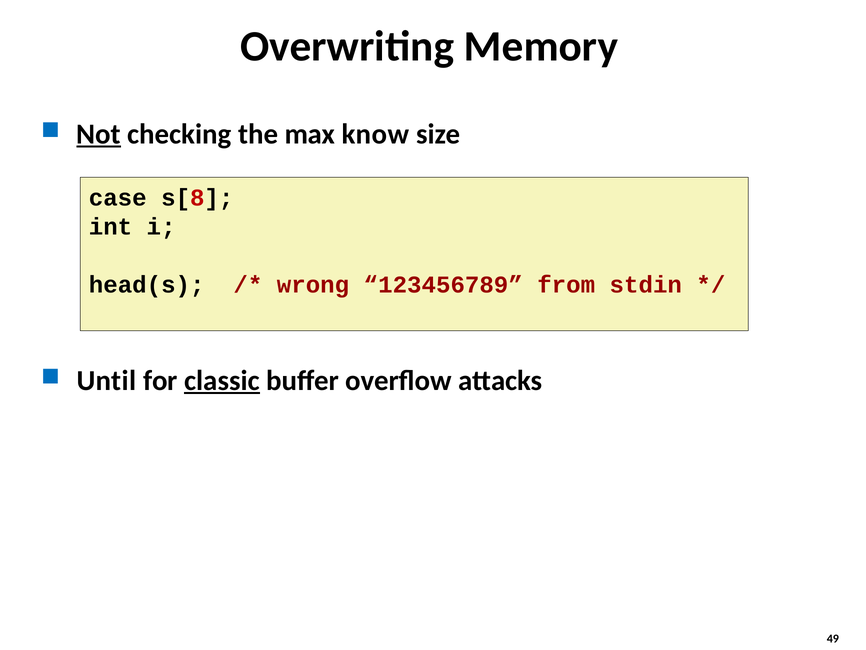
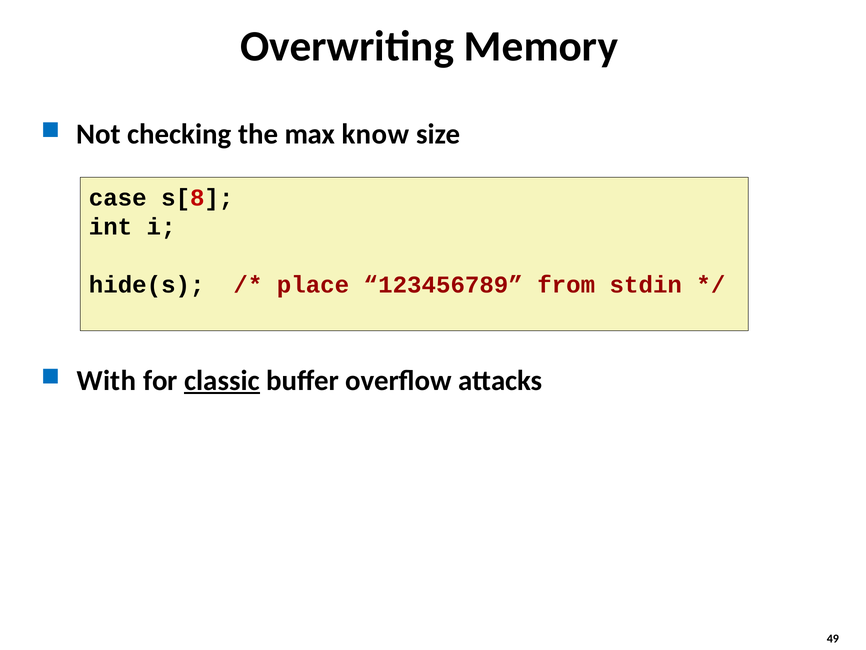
Not underline: present -> none
head(s: head(s -> hide(s
wrong: wrong -> place
Until: Until -> With
